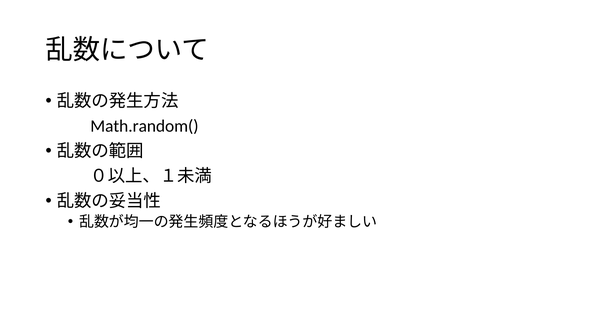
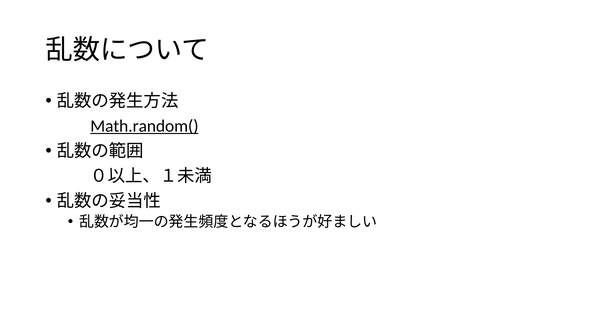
Math.random( underline: none -> present
